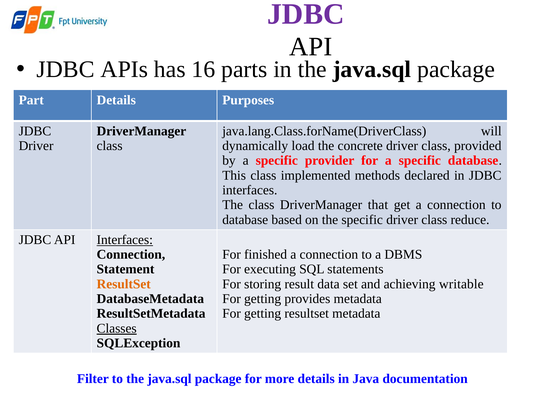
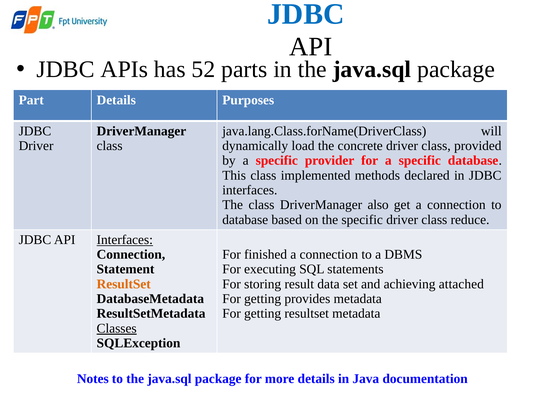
JDBC at (306, 14) colour: purple -> blue
16: 16 -> 52
that: that -> also
writable: writable -> attached
Filter: Filter -> Notes
